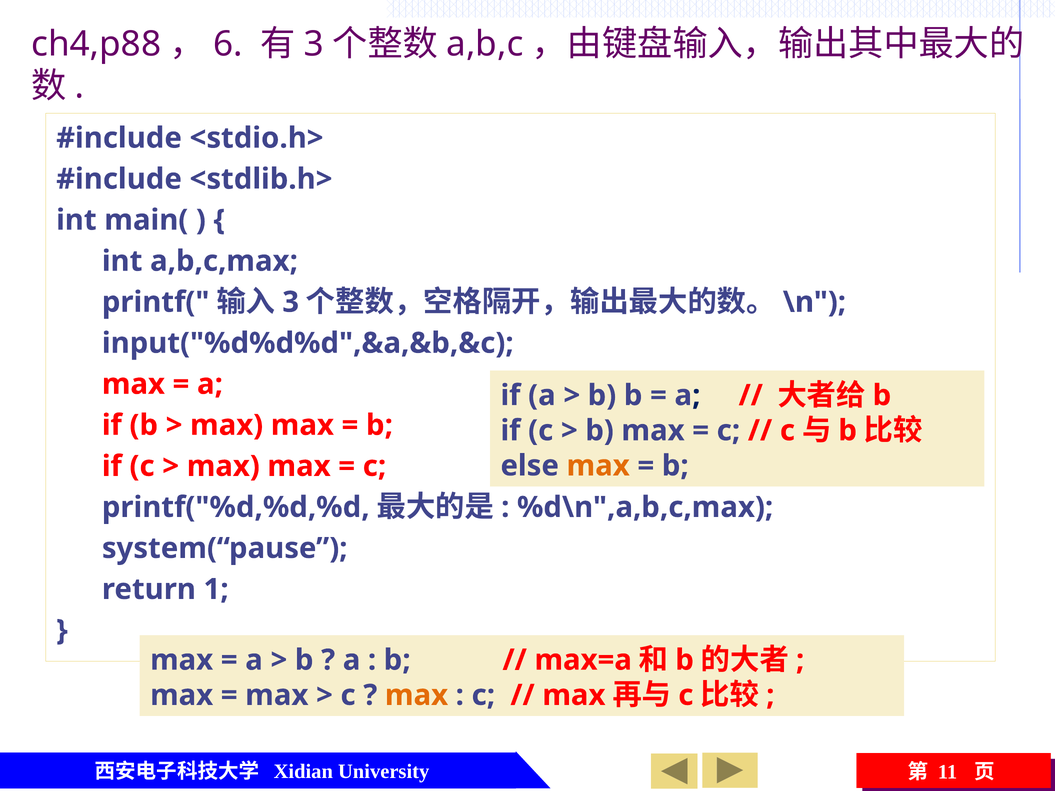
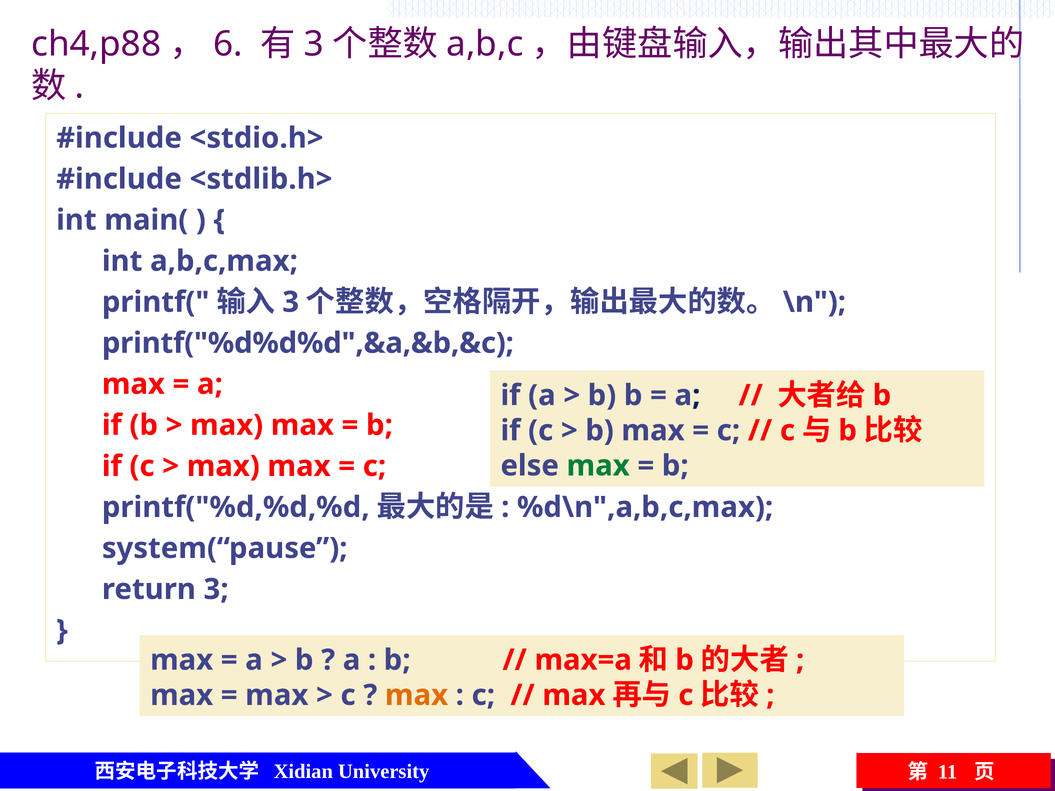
input("%d%d%d",&a,&b,&c: input("%d%d%d",&a,&b,&c -> printf("%d%d%d",&a,&b,&c
max at (598, 466) colour: orange -> green
return 1: 1 -> 3
